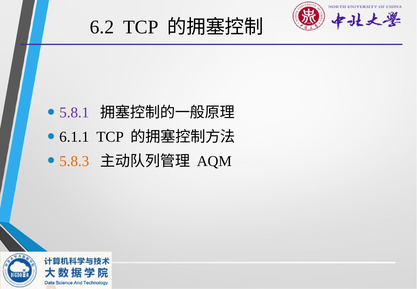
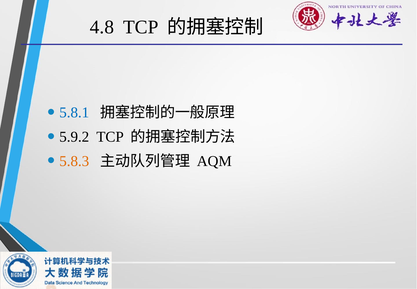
6.2: 6.2 -> 4.8
5.8.1 colour: purple -> blue
6.1.1: 6.1.1 -> 5.9.2
